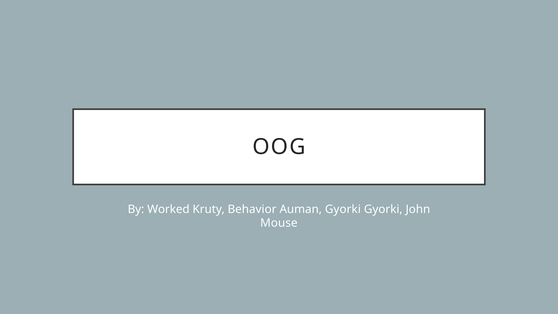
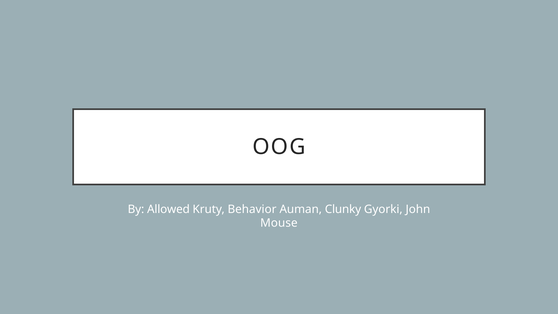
Worked: Worked -> Allowed
Auman Gyorki: Gyorki -> Clunky
